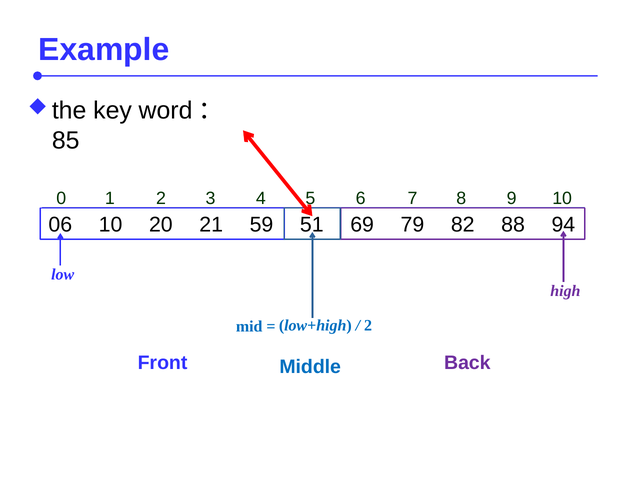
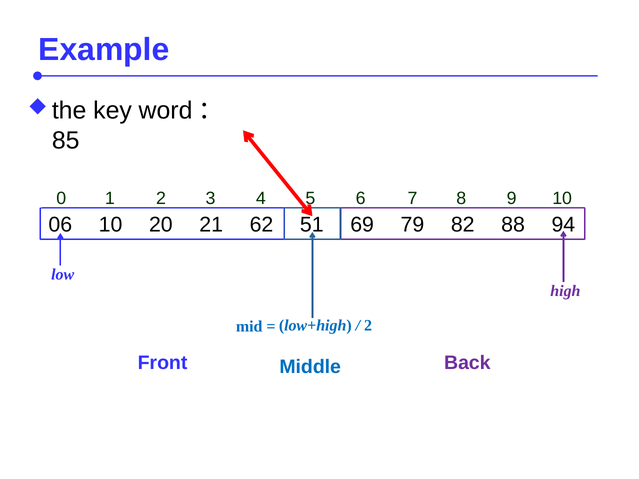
59: 59 -> 62
